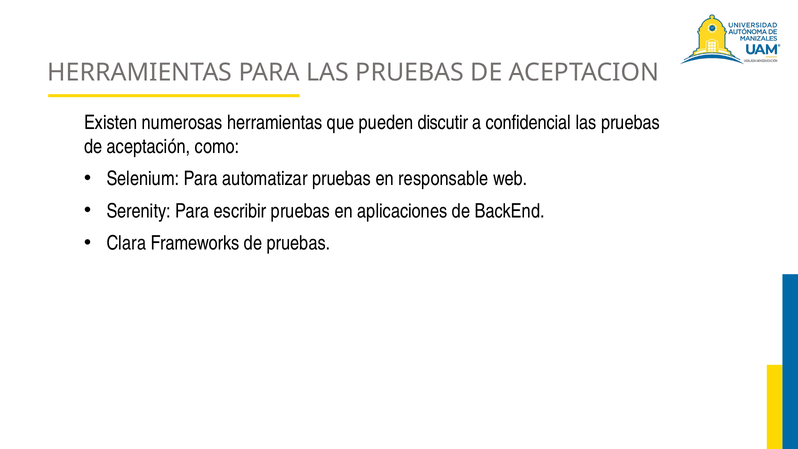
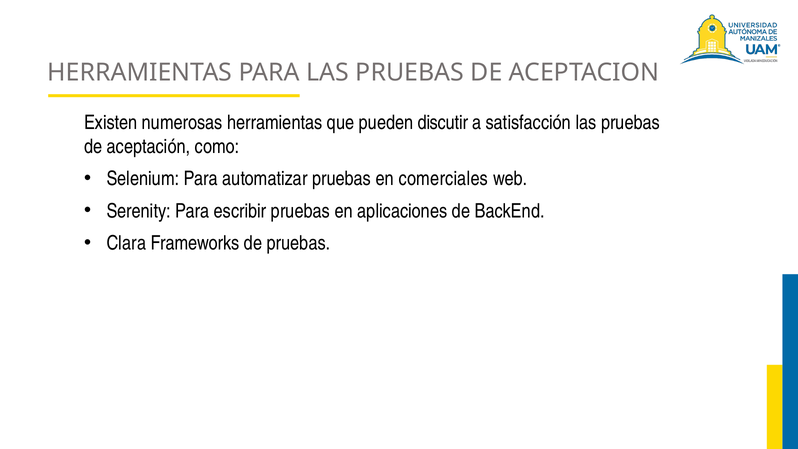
confidencial: confidencial -> satisfacción
responsable: responsable -> comerciales
